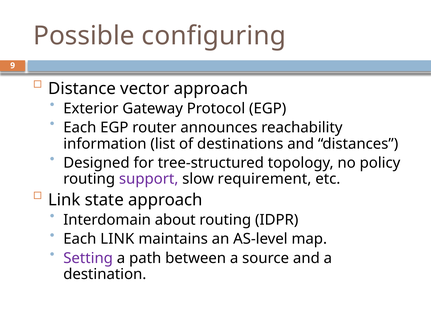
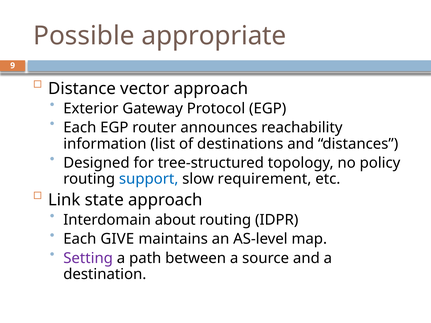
configuring: configuring -> appropriate
support colour: purple -> blue
Each LINK: LINK -> GIVE
